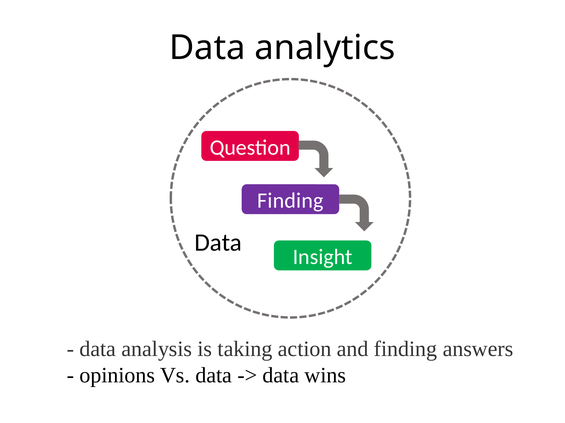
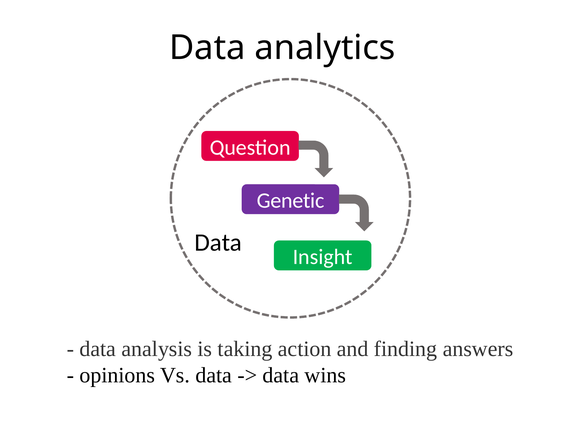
Finding at (290, 201): Finding -> Genetic
